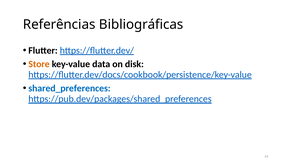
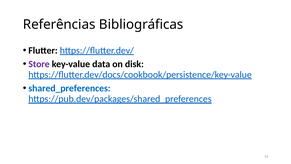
Store colour: orange -> purple
